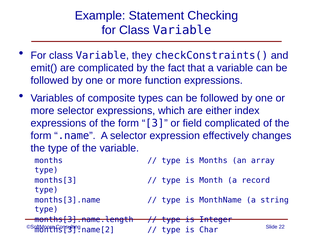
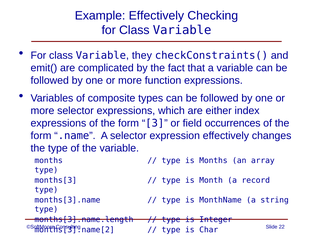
Example Statement: Statement -> Effectively
field complicated: complicated -> occurrences
